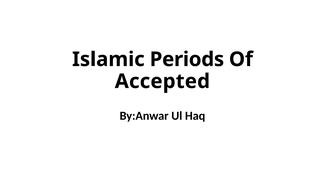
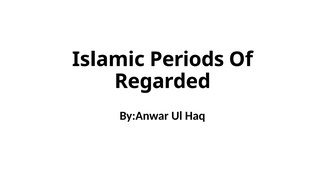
Accepted: Accepted -> Regarded
